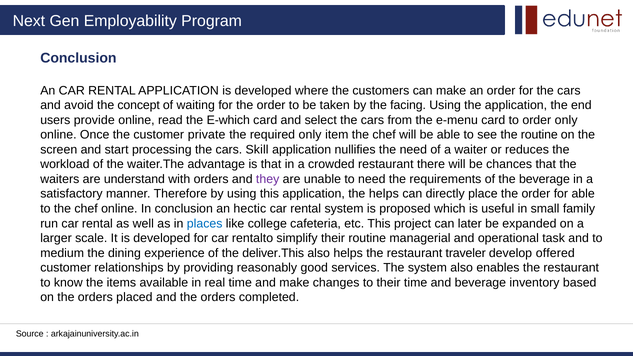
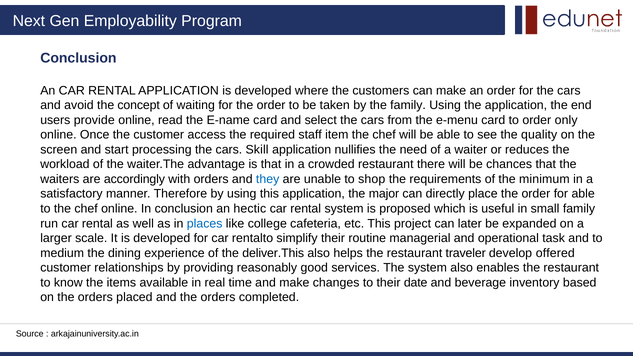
the facing: facing -> family
E-which: E-which -> E-name
private: private -> access
required only: only -> staff
the routine: routine -> quality
understand: understand -> accordingly
they colour: purple -> blue
to need: need -> shop
the beverage: beverage -> minimum
the helps: helps -> major
their time: time -> date
